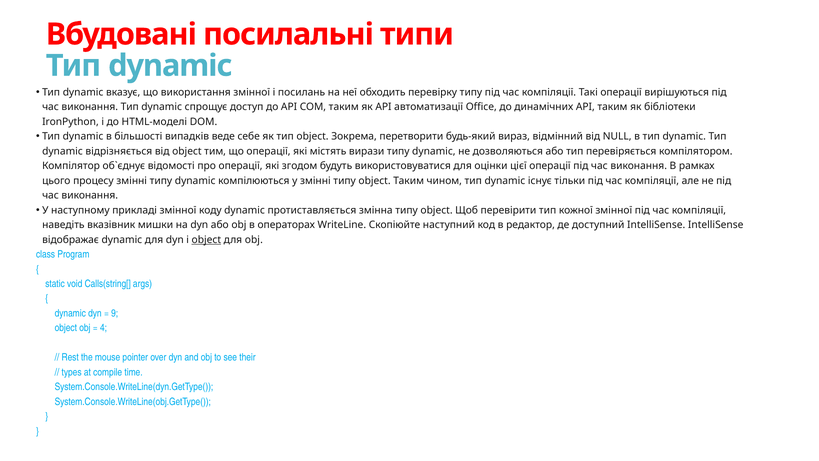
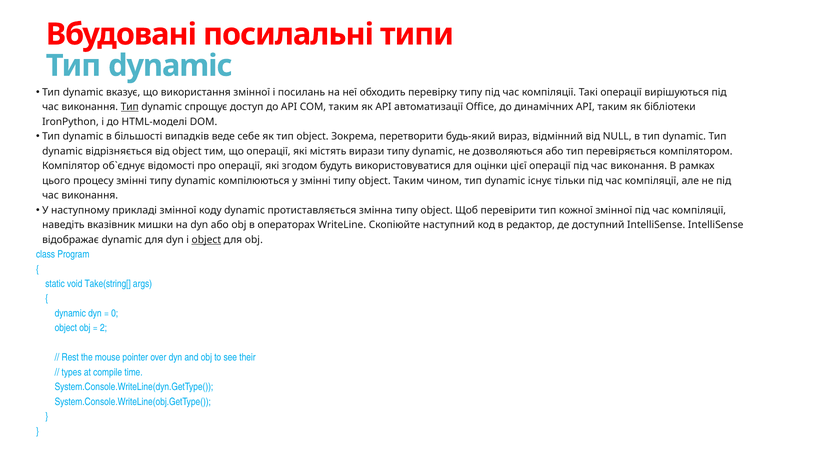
Тип at (130, 107) underline: none -> present
Calls(string[: Calls(string[ -> Take(string[
9: 9 -> 0
4: 4 -> 2
